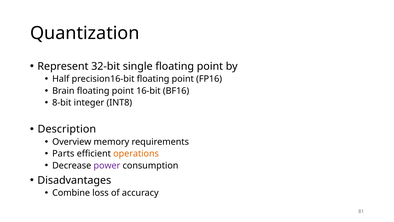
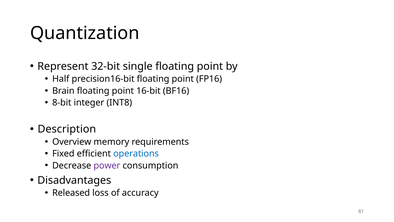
Parts: Parts -> Fixed
operations colour: orange -> blue
Combine: Combine -> Released
